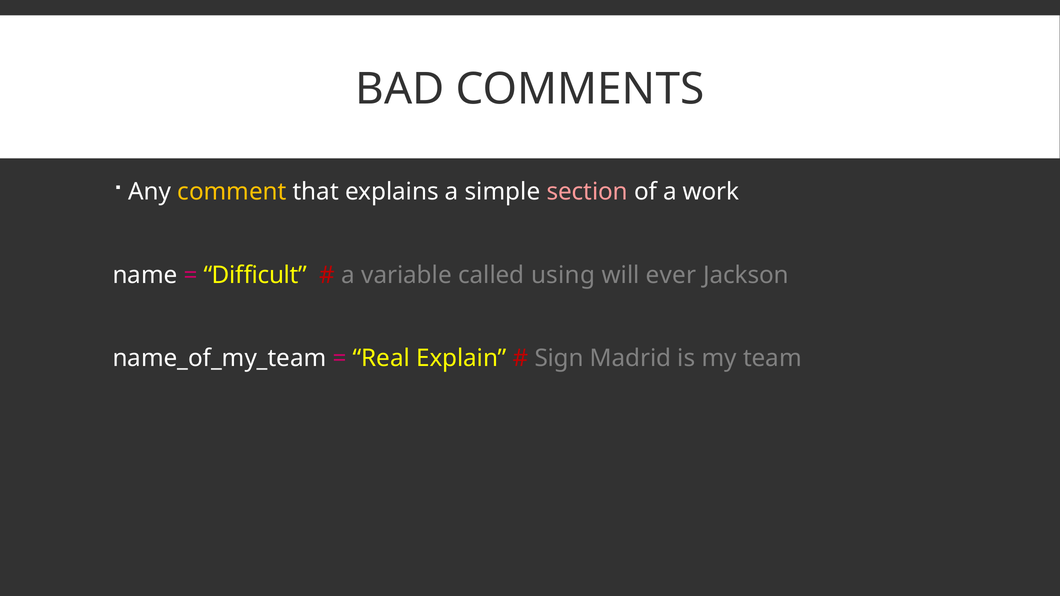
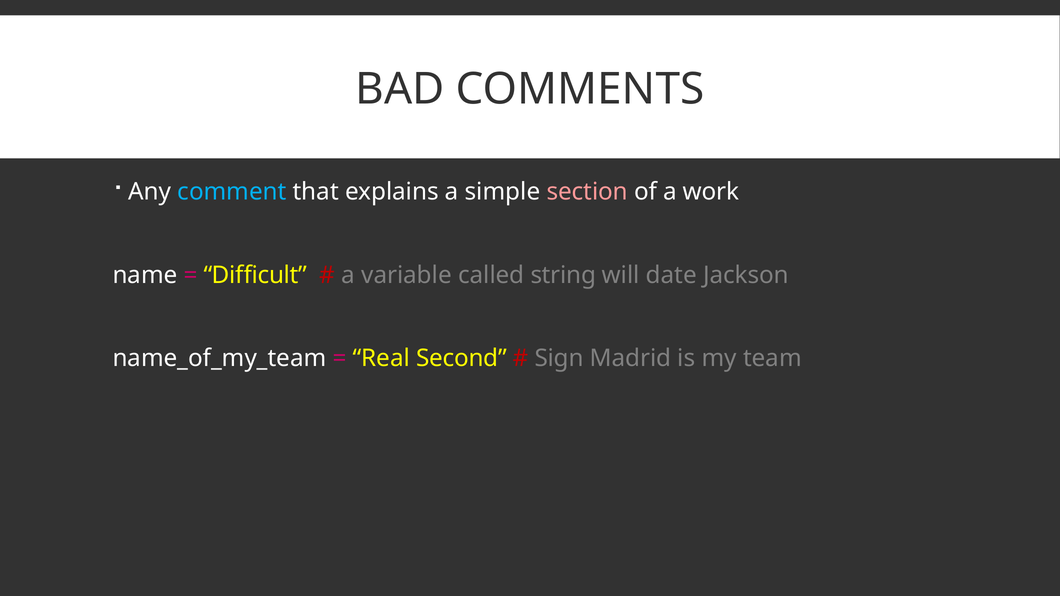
comment colour: yellow -> light blue
using: using -> string
ever: ever -> date
Explain: Explain -> Second
